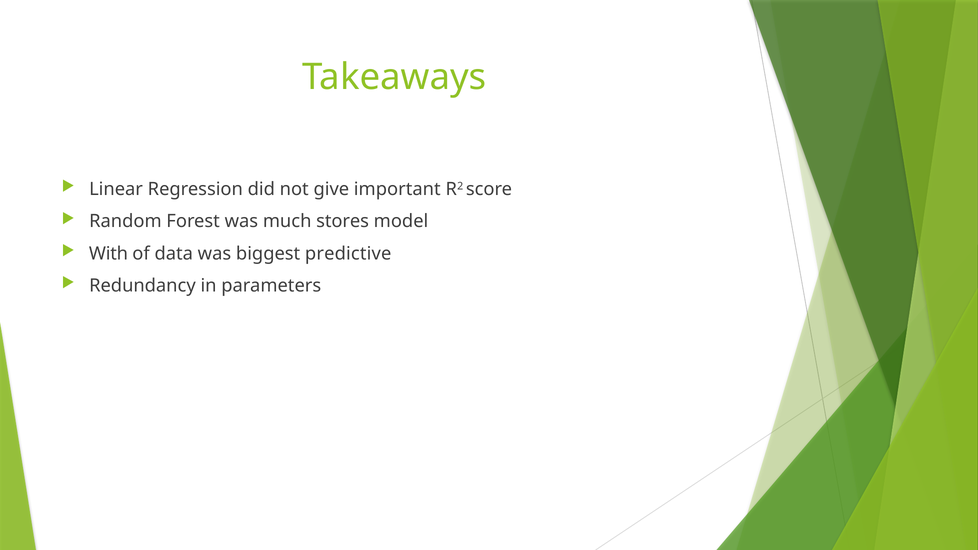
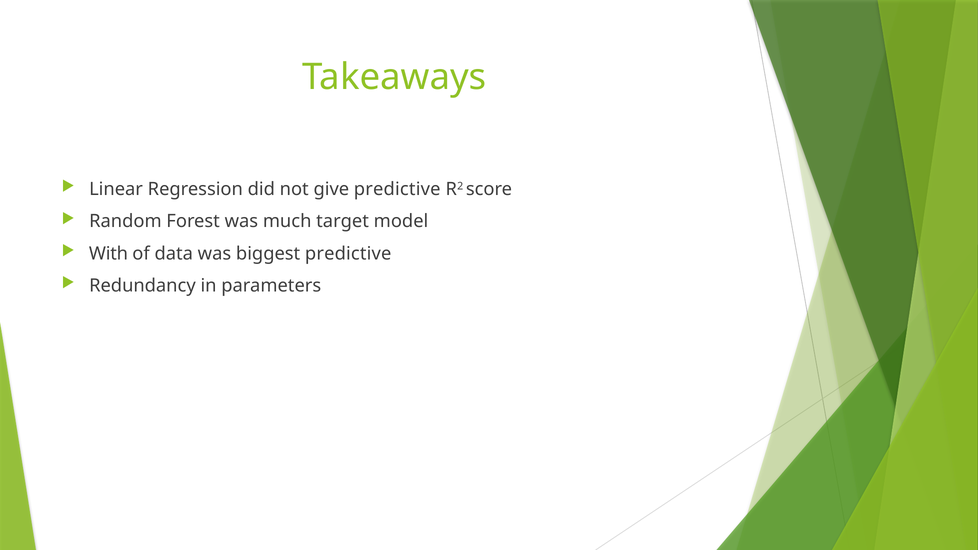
give important: important -> predictive
stores: stores -> target
